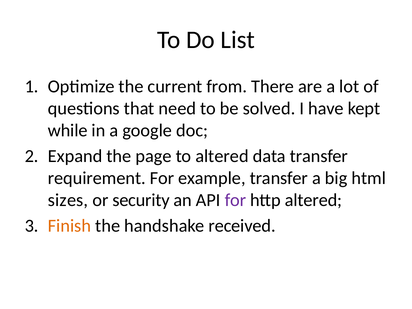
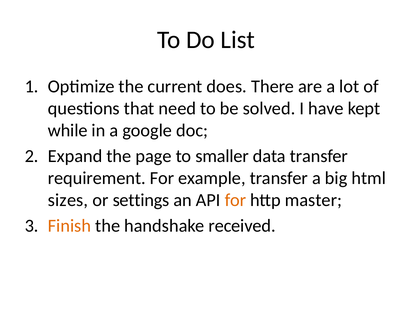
from: from -> does
to altered: altered -> smaller
security: security -> settings
for at (235, 200) colour: purple -> orange
http altered: altered -> master
